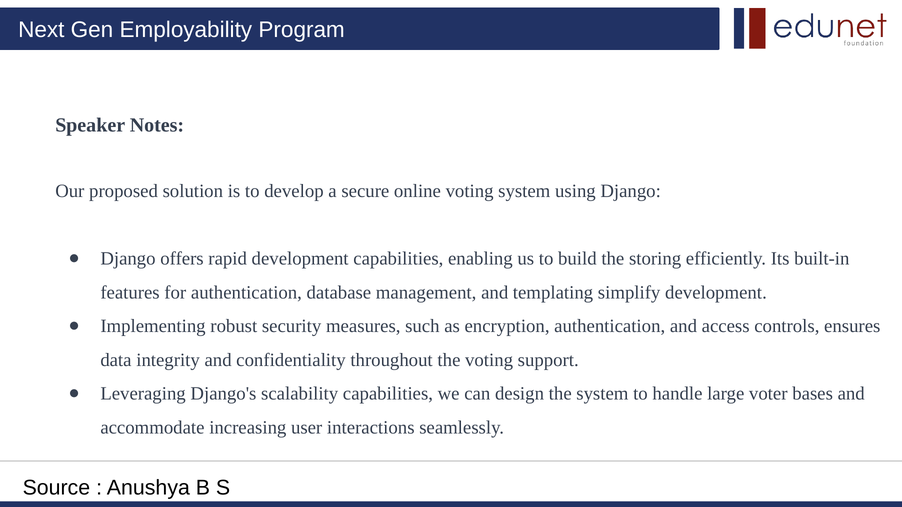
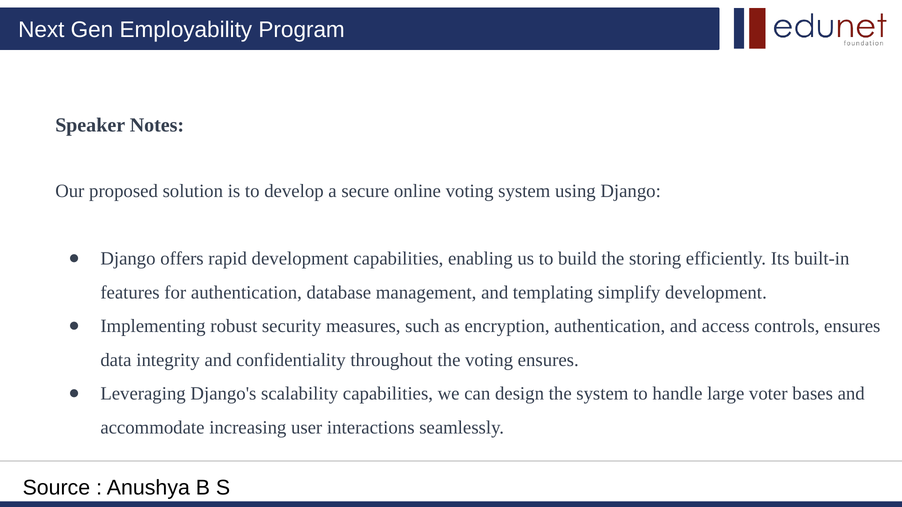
voting support: support -> ensures
